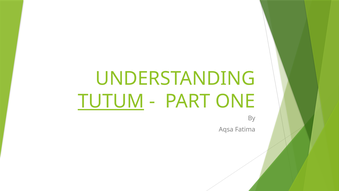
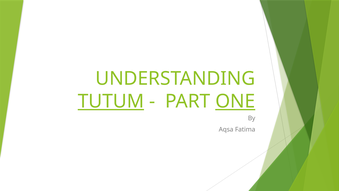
ONE underline: none -> present
